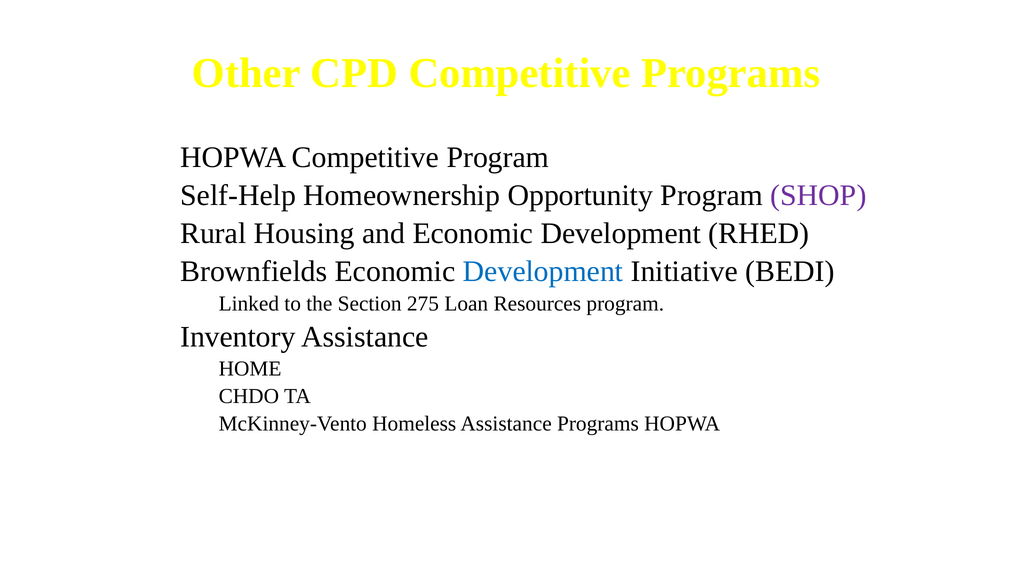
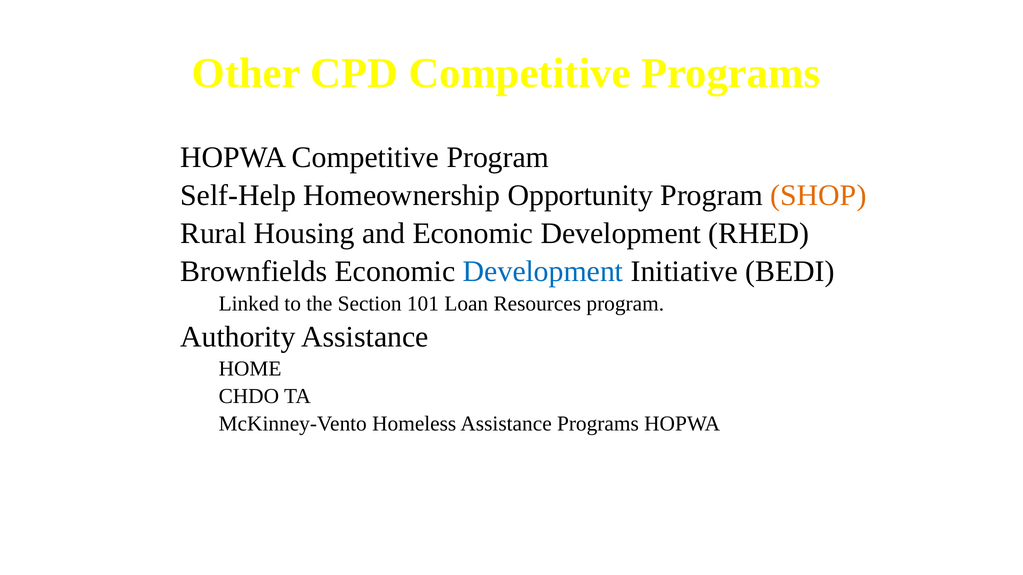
SHOP colour: purple -> orange
275: 275 -> 101
Inventory: Inventory -> Authority
